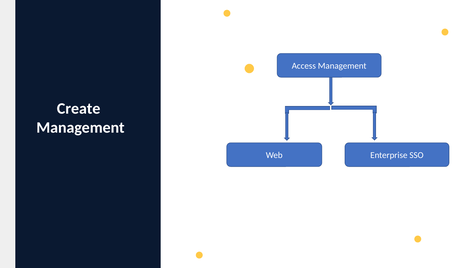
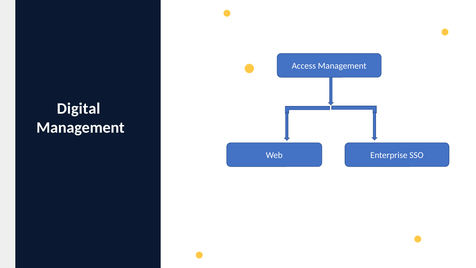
Create: Create -> Digital
